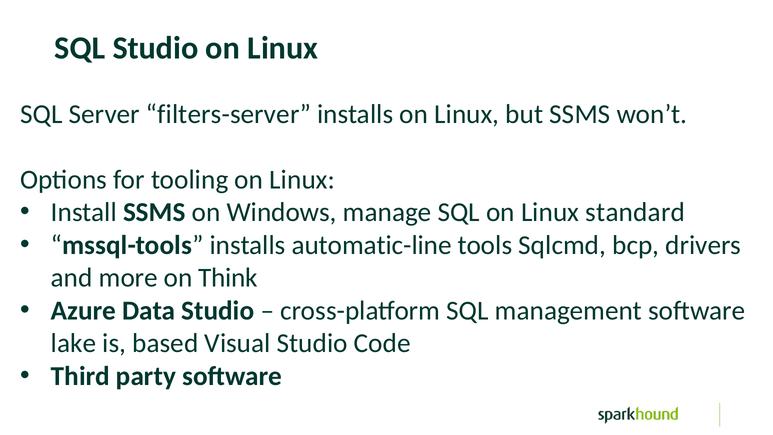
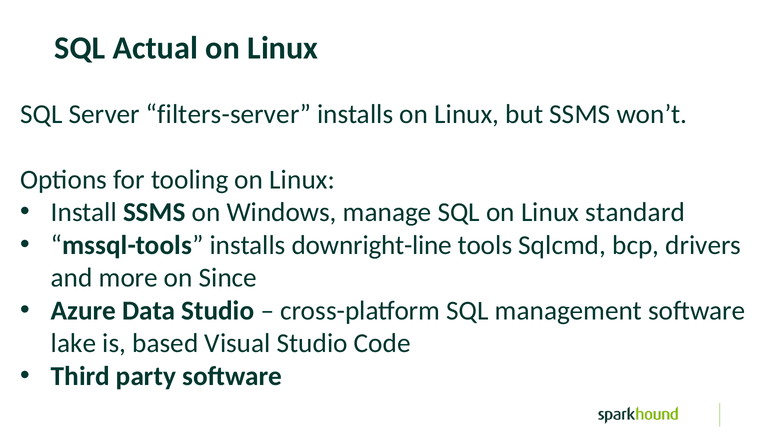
SQL Studio: Studio -> Actual
automatic-line: automatic-line -> downright-line
Think: Think -> Since
